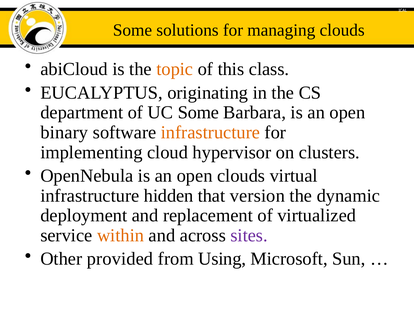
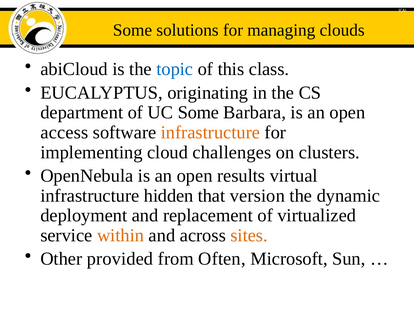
topic colour: orange -> blue
binary: binary -> access
hypervisor: hypervisor -> challenges
open clouds: clouds -> results
sites colour: purple -> orange
Using: Using -> Often
